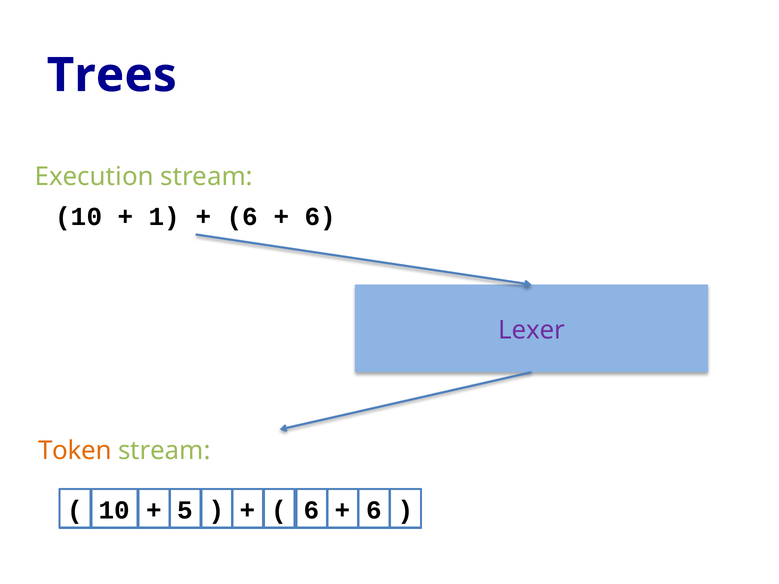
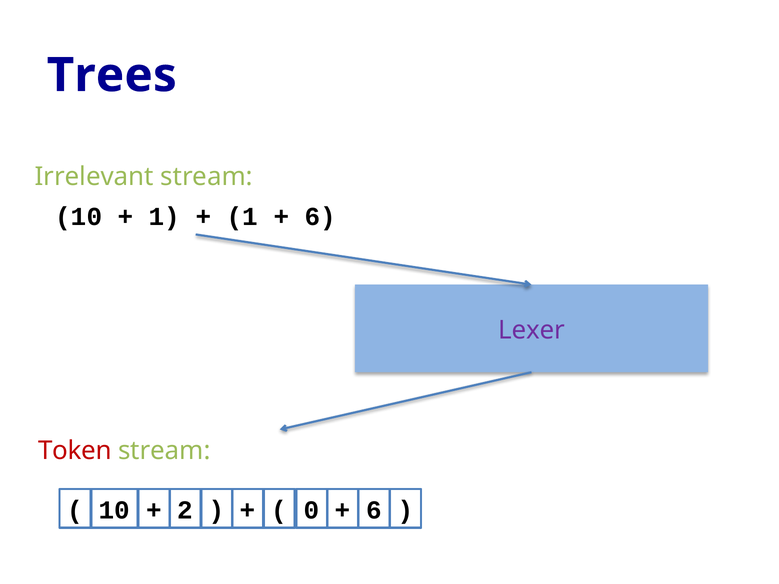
Execution: Execution -> Irrelevant
6 at (242, 217): 6 -> 1
Token colour: orange -> red
5: 5 -> 2
6 at (312, 511): 6 -> 0
